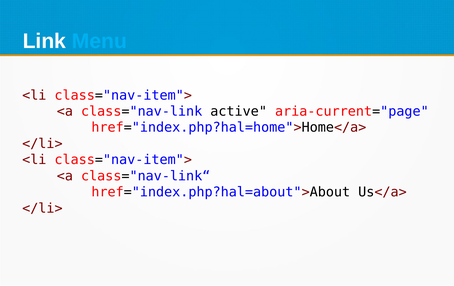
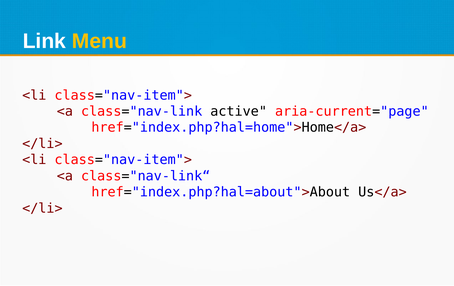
Menu colour: light blue -> yellow
